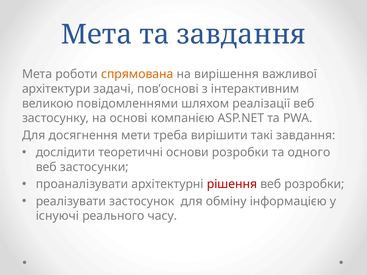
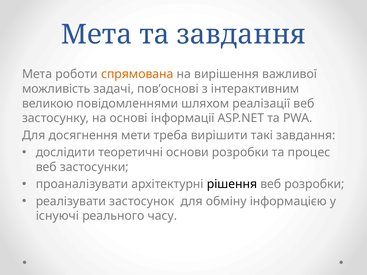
архітектури: архітектури -> можливість
компанією: компанією -> інформації
одного: одного -> процес
рішення colour: red -> black
